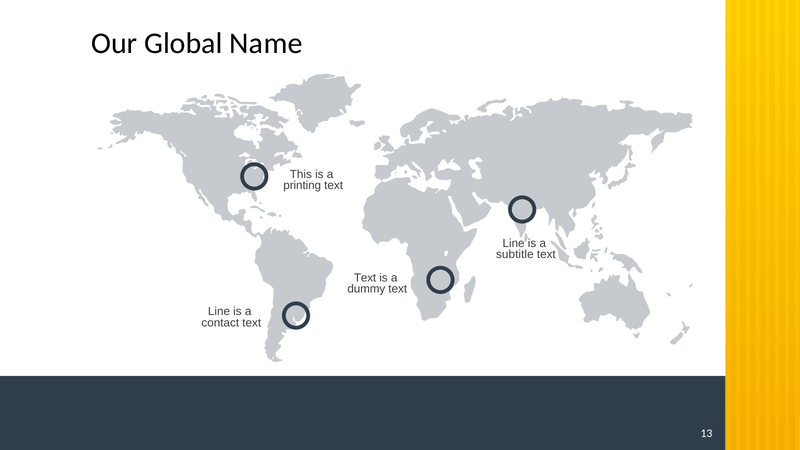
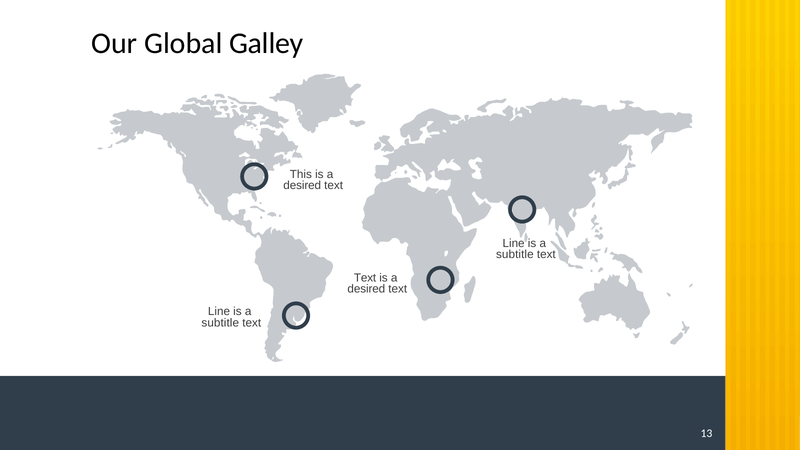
Name: Name -> Galley
printing at (302, 186): printing -> desired
dummy at (366, 289): dummy -> desired
contact at (220, 323): contact -> subtitle
